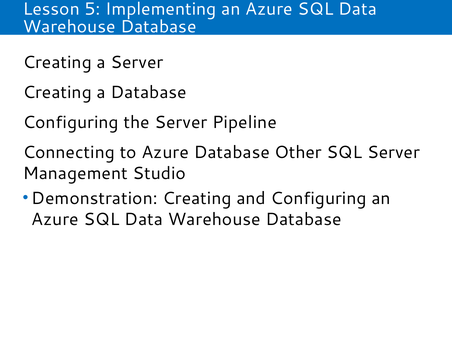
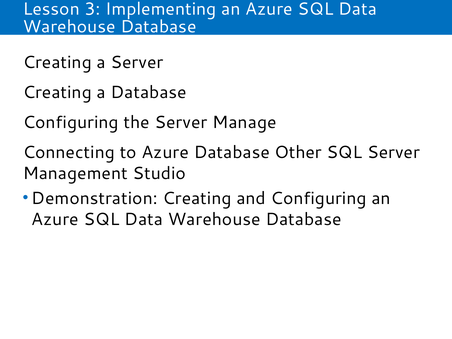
5: 5 -> 3
Pipeline: Pipeline -> Manage
